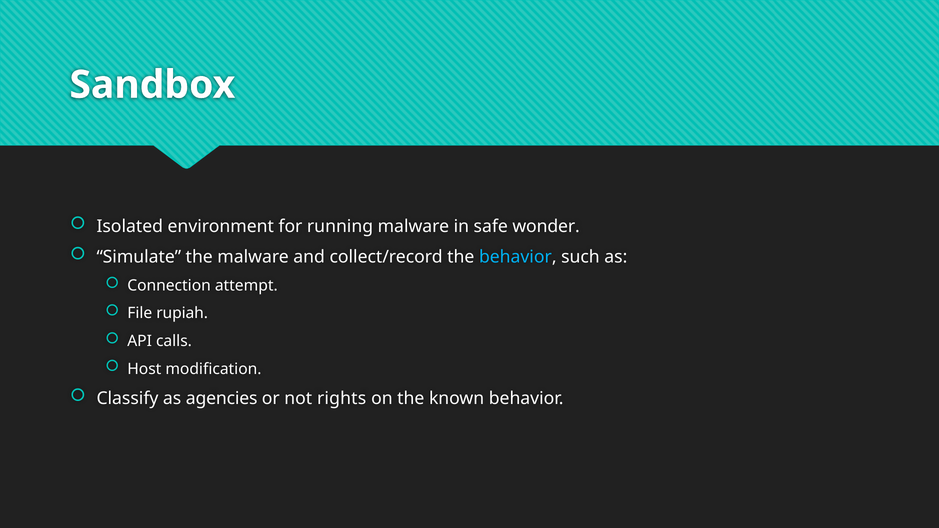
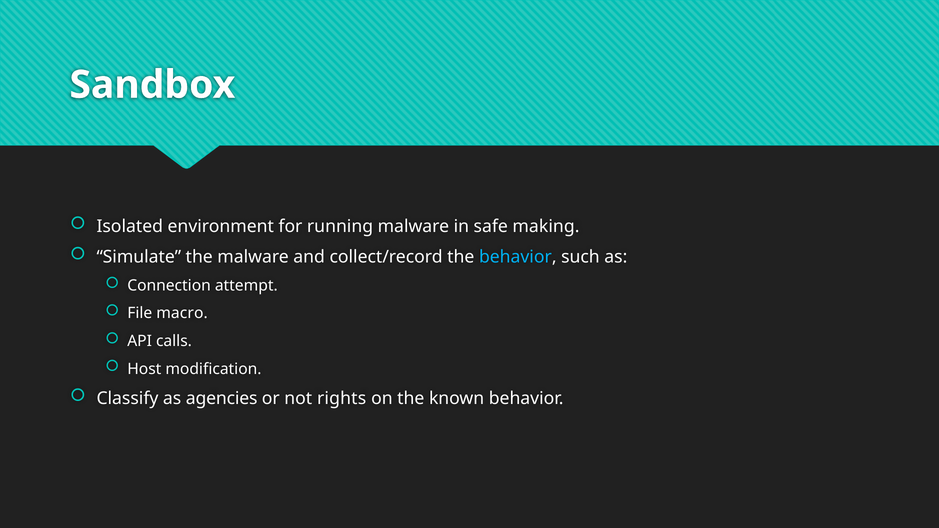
wonder: wonder -> making
rupiah: rupiah -> macro
